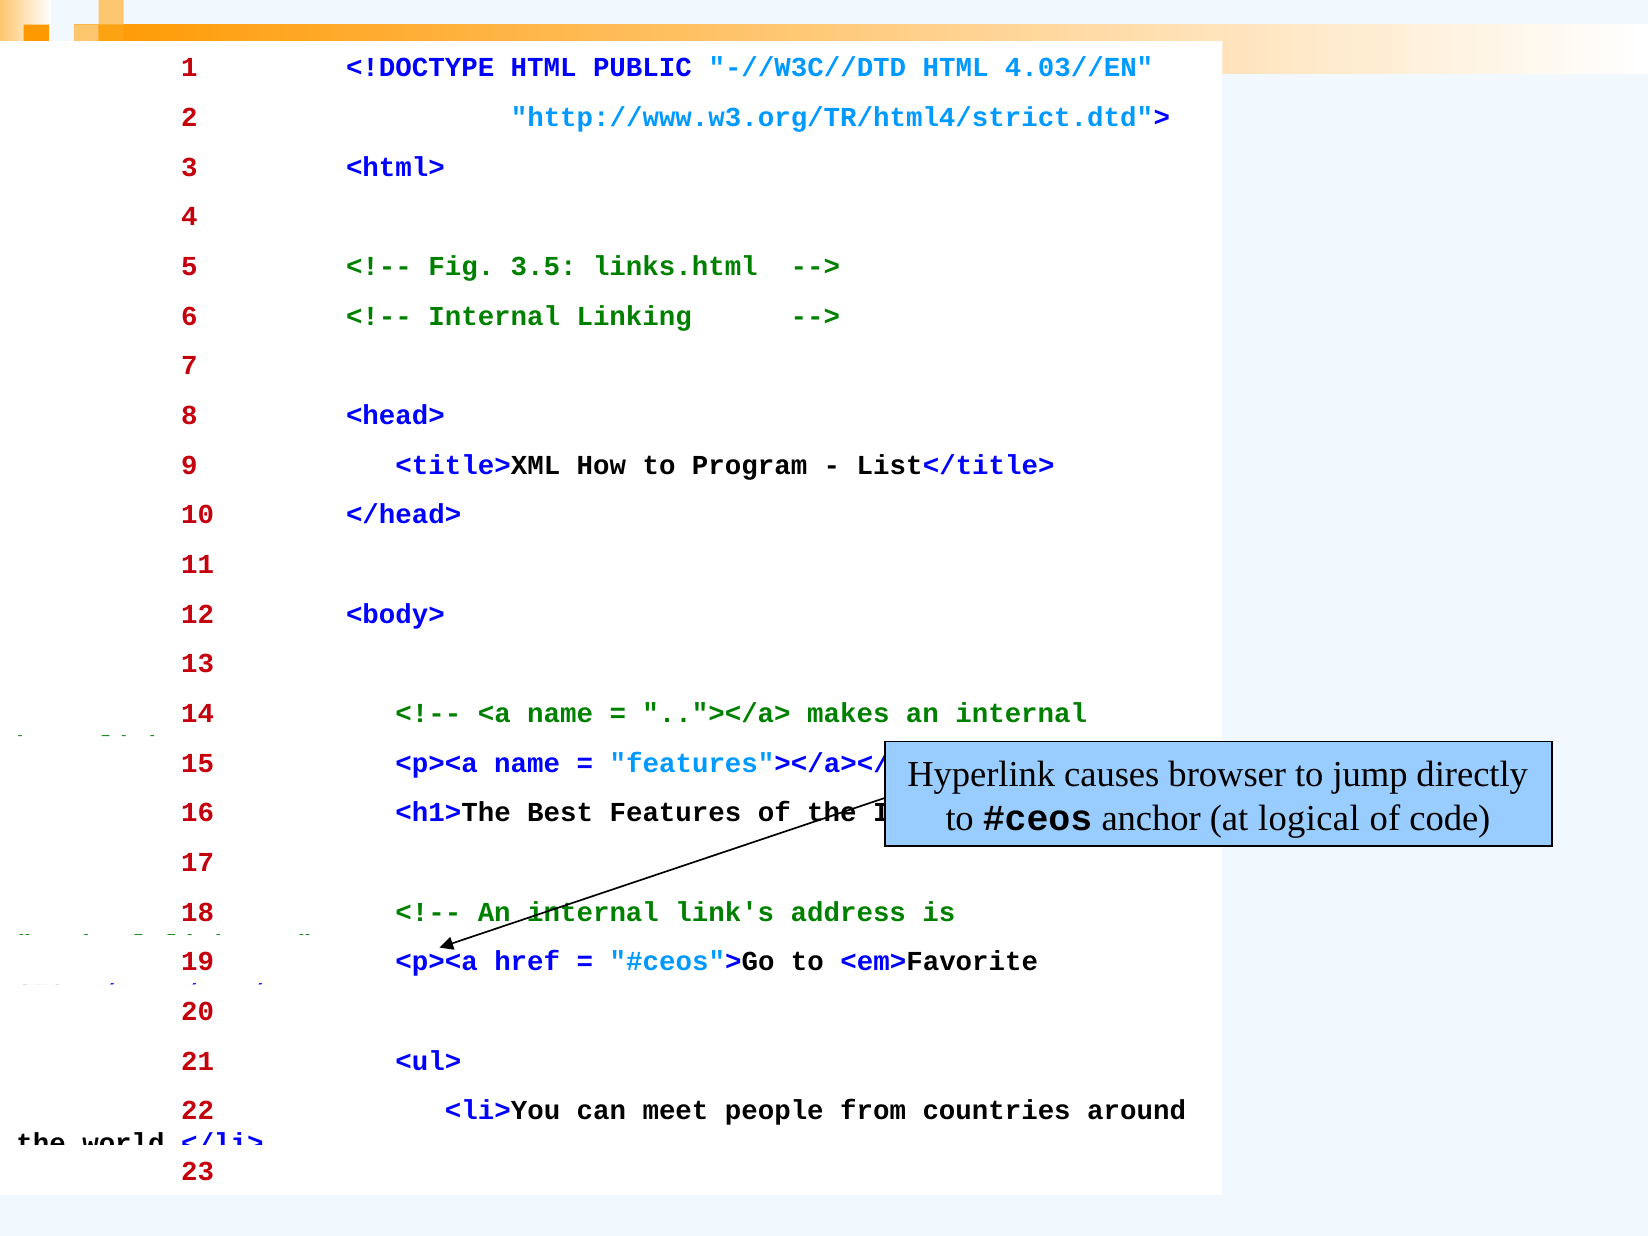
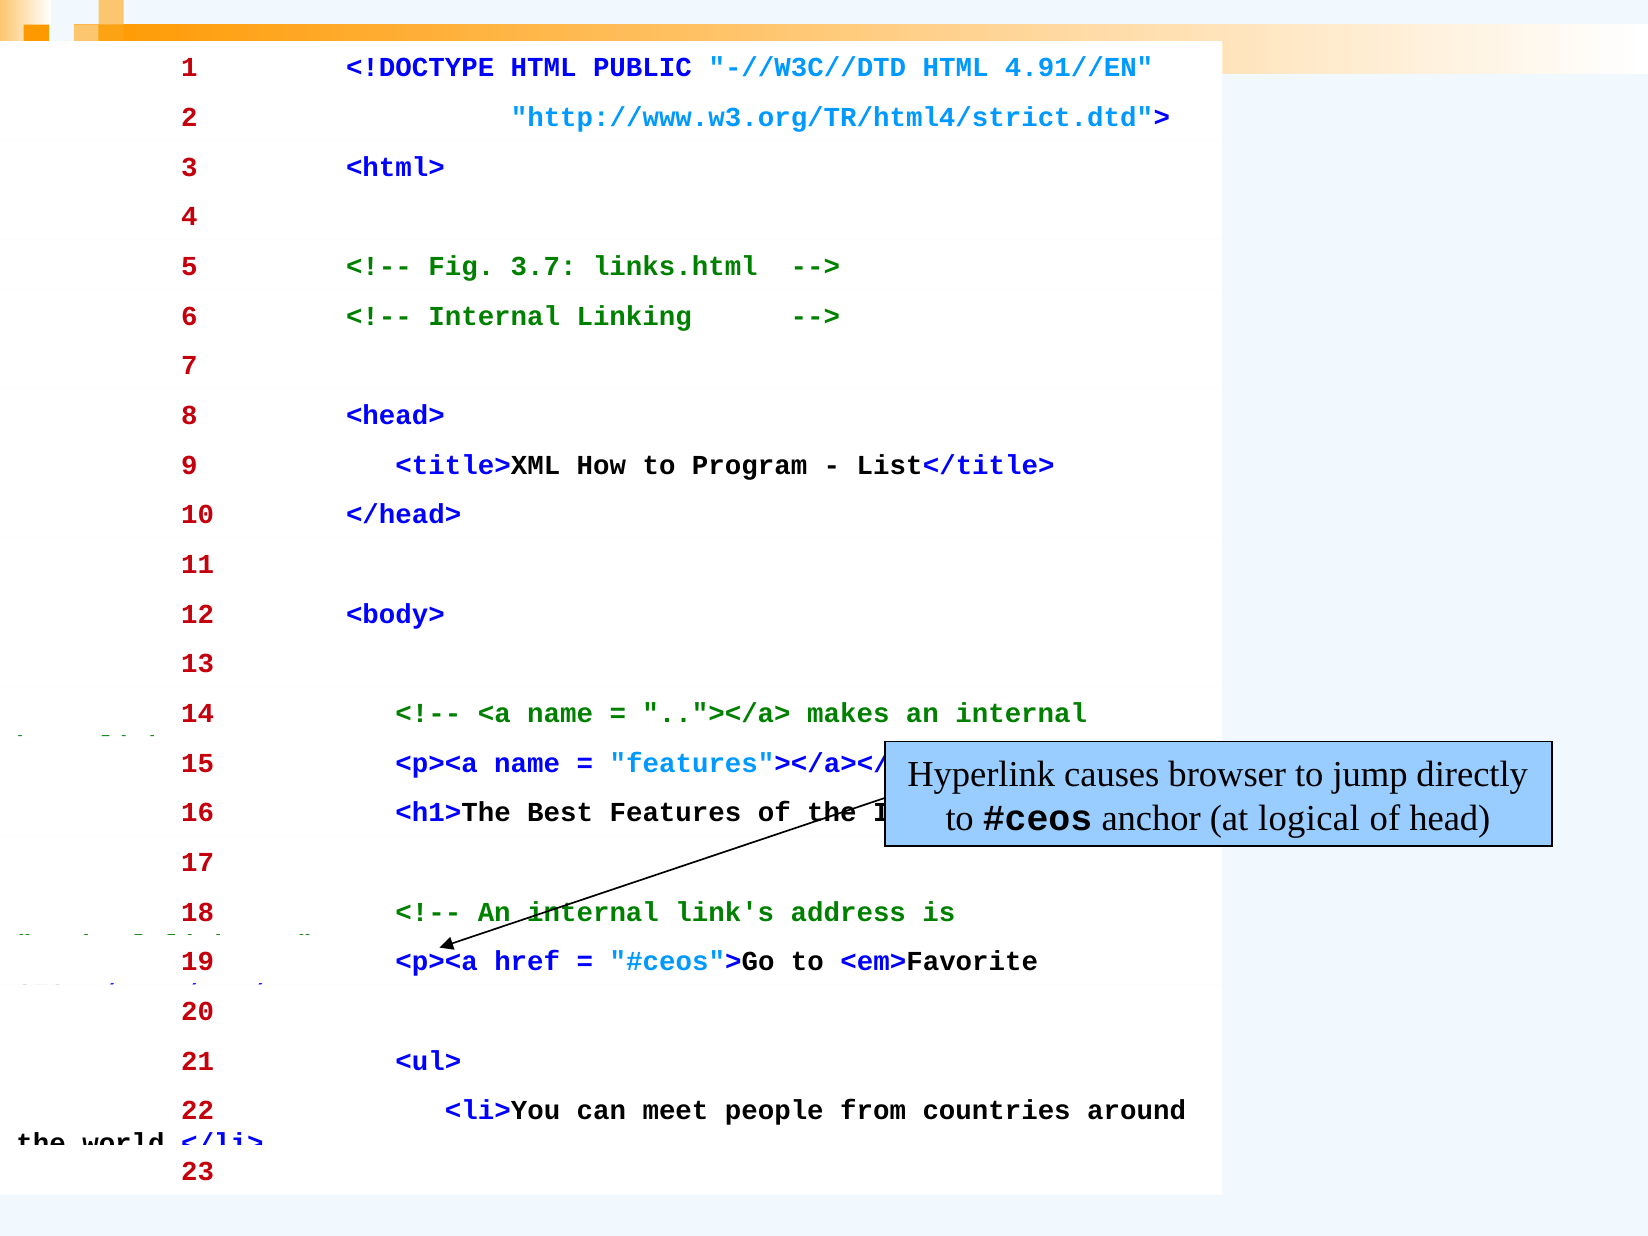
4.03//EN: 4.03//EN -> 4.91//EN
3.5: 3.5 -> 3.7
code: code -> head
